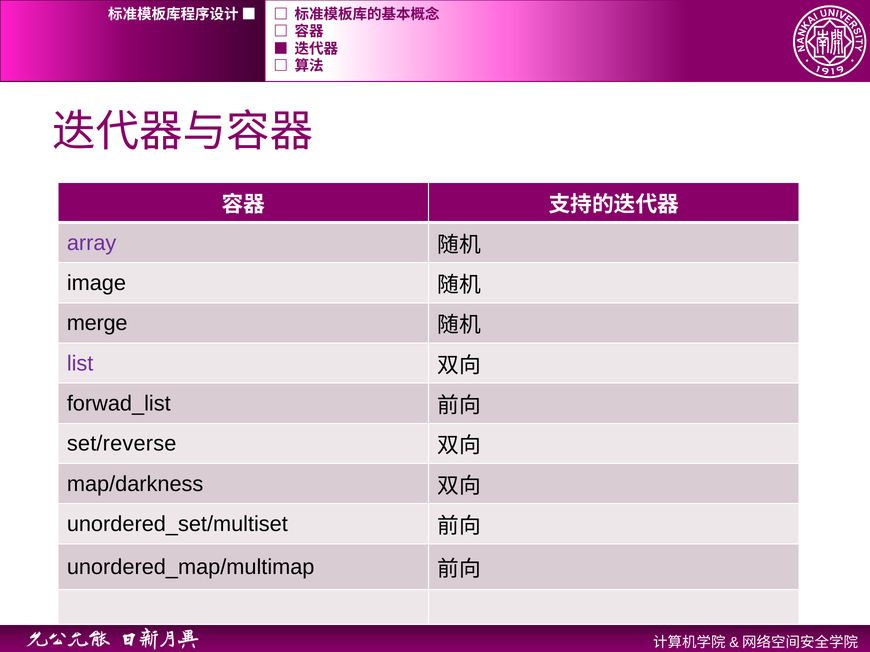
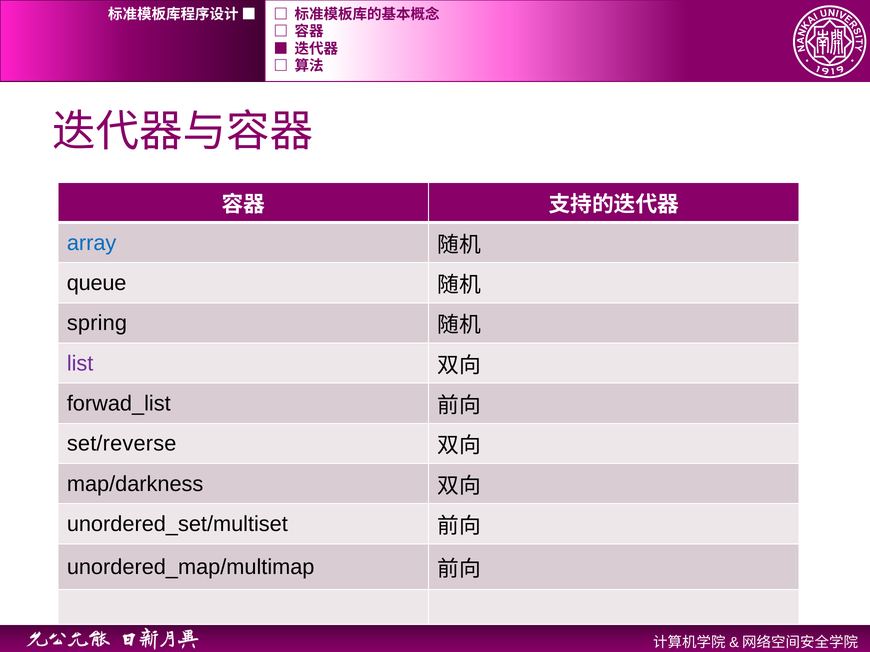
array colour: purple -> blue
image: image -> queue
merge: merge -> spring
